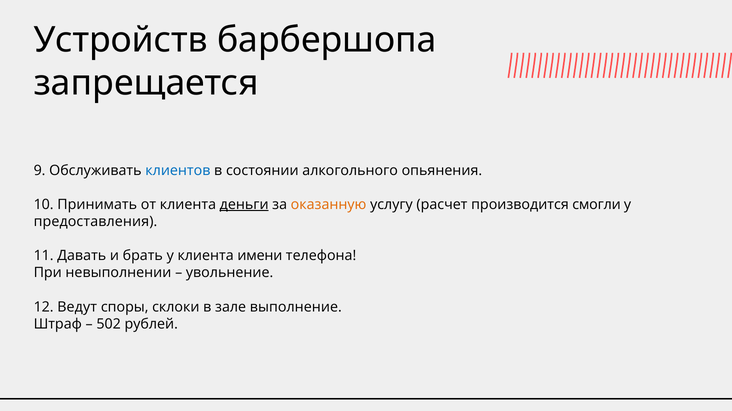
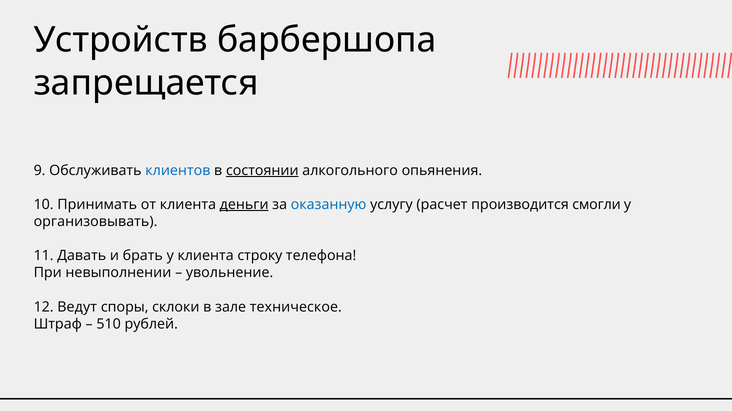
состоянии underline: none -> present
оказанную colour: orange -> blue
предоставления: предоставления -> организовывать
имени: имени -> строку
выполнение: выполнение -> техническое
502: 502 -> 510
